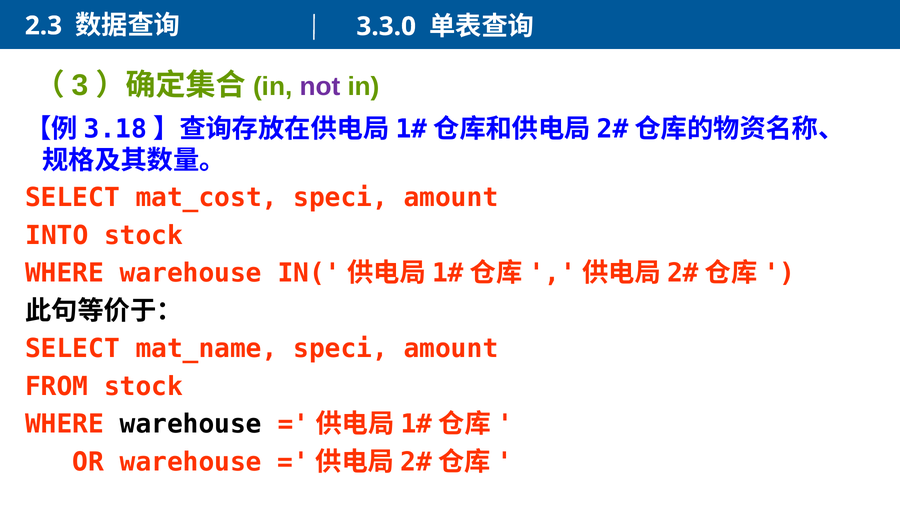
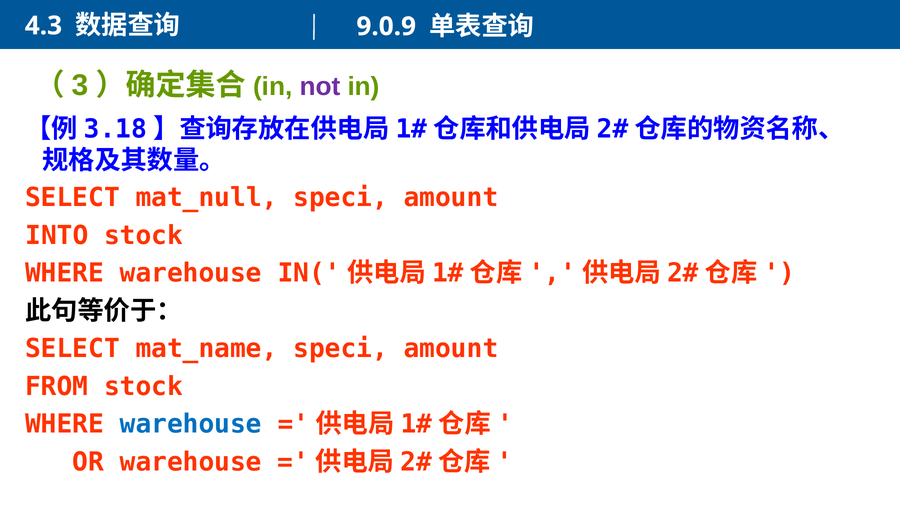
2.3: 2.3 -> 4.3
3.3.0: 3.3.0 -> 9.0.9
mat_cost: mat_cost -> mat_null
warehouse at (191, 424) colour: black -> blue
